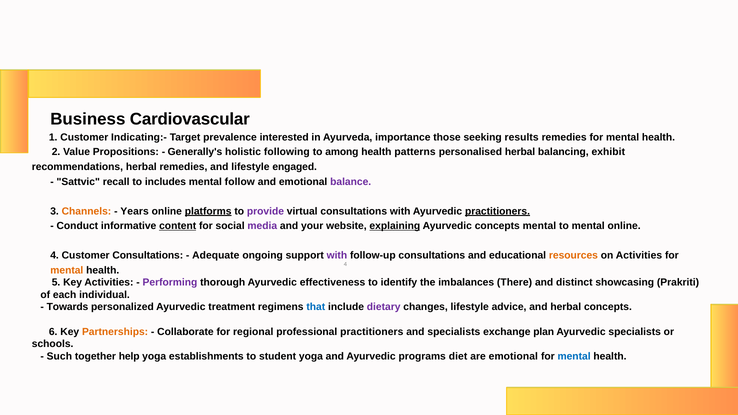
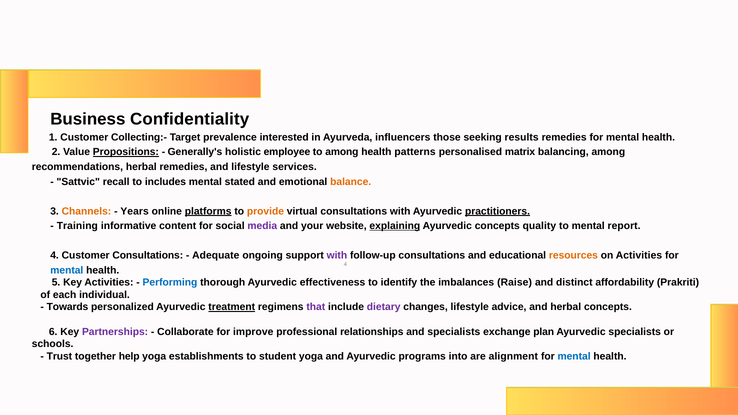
Cardiovascular: Cardiovascular -> Confidentiality
Indicating:-: Indicating:- -> Collecting:-
importance: importance -> influencers
Propositions underline: none -> present
following: following -> employee
personalised herbal: herbal -> matrix
balancing exhibit: exhibit -> among
engaged: engaged -> services
follow: follow -> stated
balance colour: purple -> orange
provide colour: purple -> orange
Conduct: Conduct -> Training
content underline: present -> none
concepts mental: mental -> quality
mental online: online -> report
mental at (67, 270) colour: orange -> blue
Performing colour: purple -> blue
There: There -> Raise
showcasing: showcasing -> affordability
treatment underline: none -> present
that colour: blue -> purple
Partnerships colour: orange -> purple
regional: regional -> improve
professional practitioners: practitioners -> relationships
Such: Such -> Trust
diet: diet -> into
are emotional: emotional -> alignment
